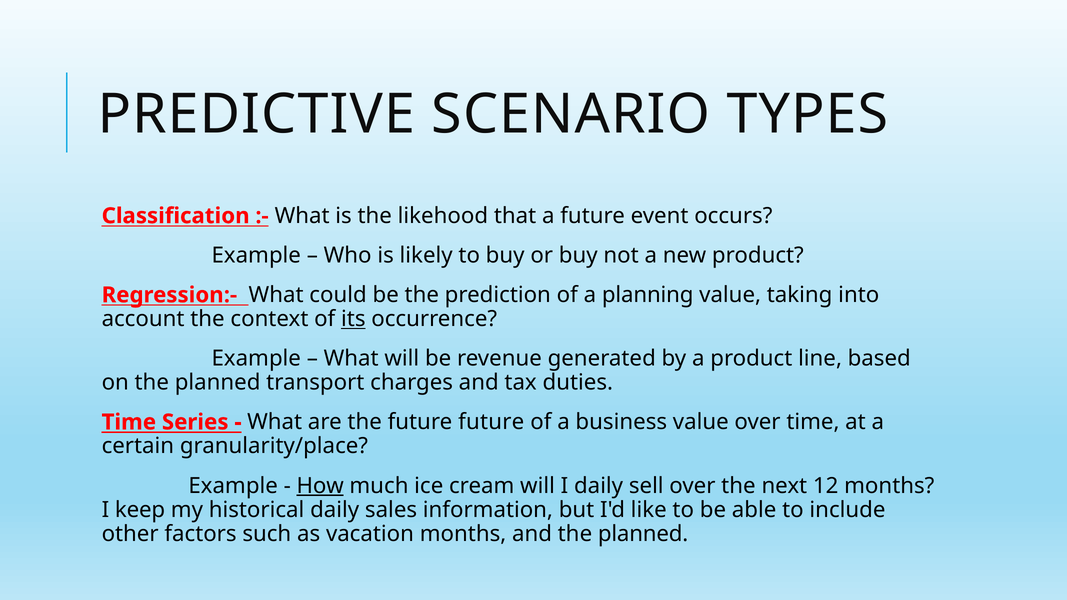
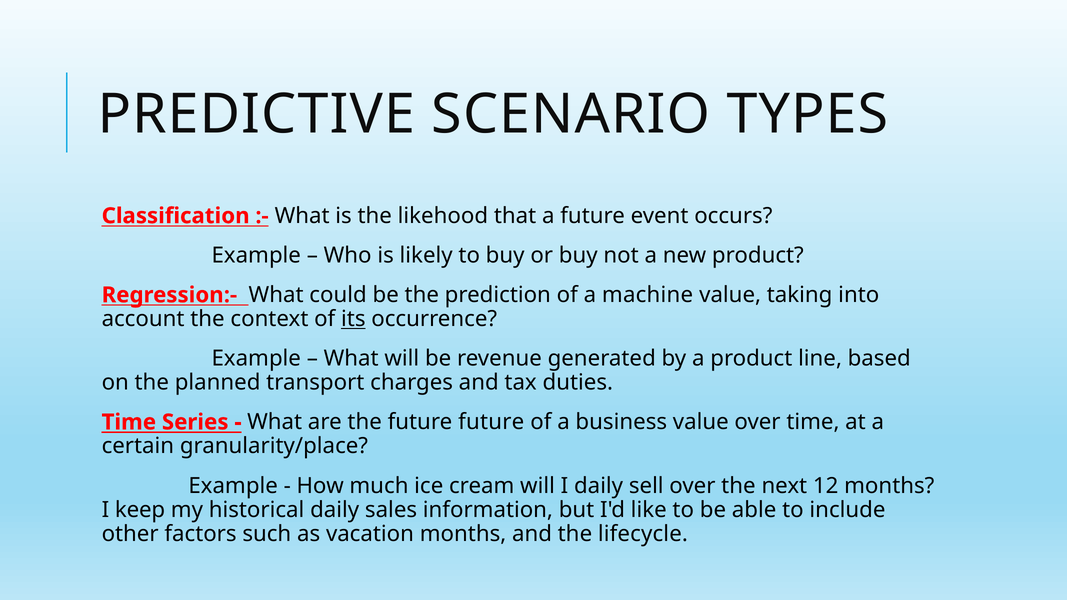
planning: planning -> machine
How underline: present -> none
and the planned: planned -> lifecycle
